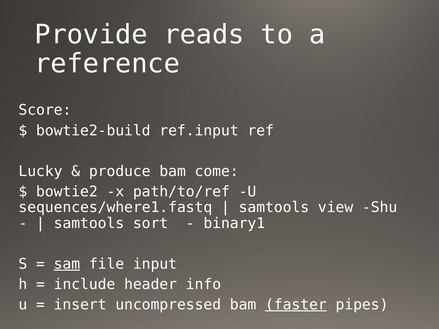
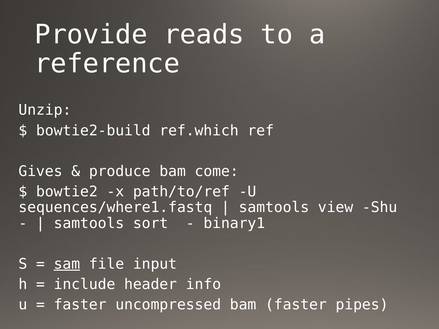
Score: Score -> Unzip
ref.input: ref.input -> ref.which
Lucky: Lucky -> Gives
insert at (80, 305): insert -> faster
faster at (296, 305) underline: present -> none
